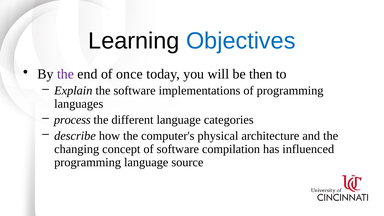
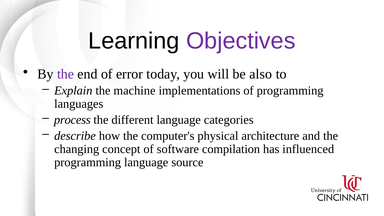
Objectives colour: blue -> purple
once: once -> error
then: then -> also
the software: software -> machine
